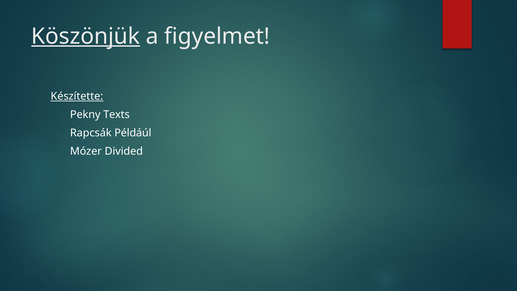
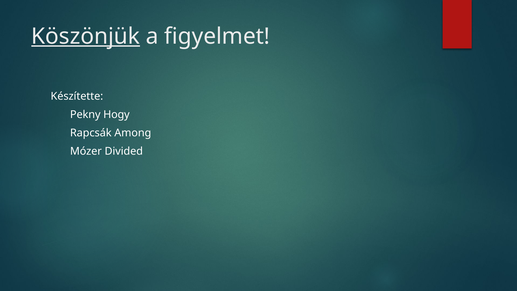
Készítette underline: present -> none
Texts: Texts -> Hogy
Példáúl: Példáúl -> Among
